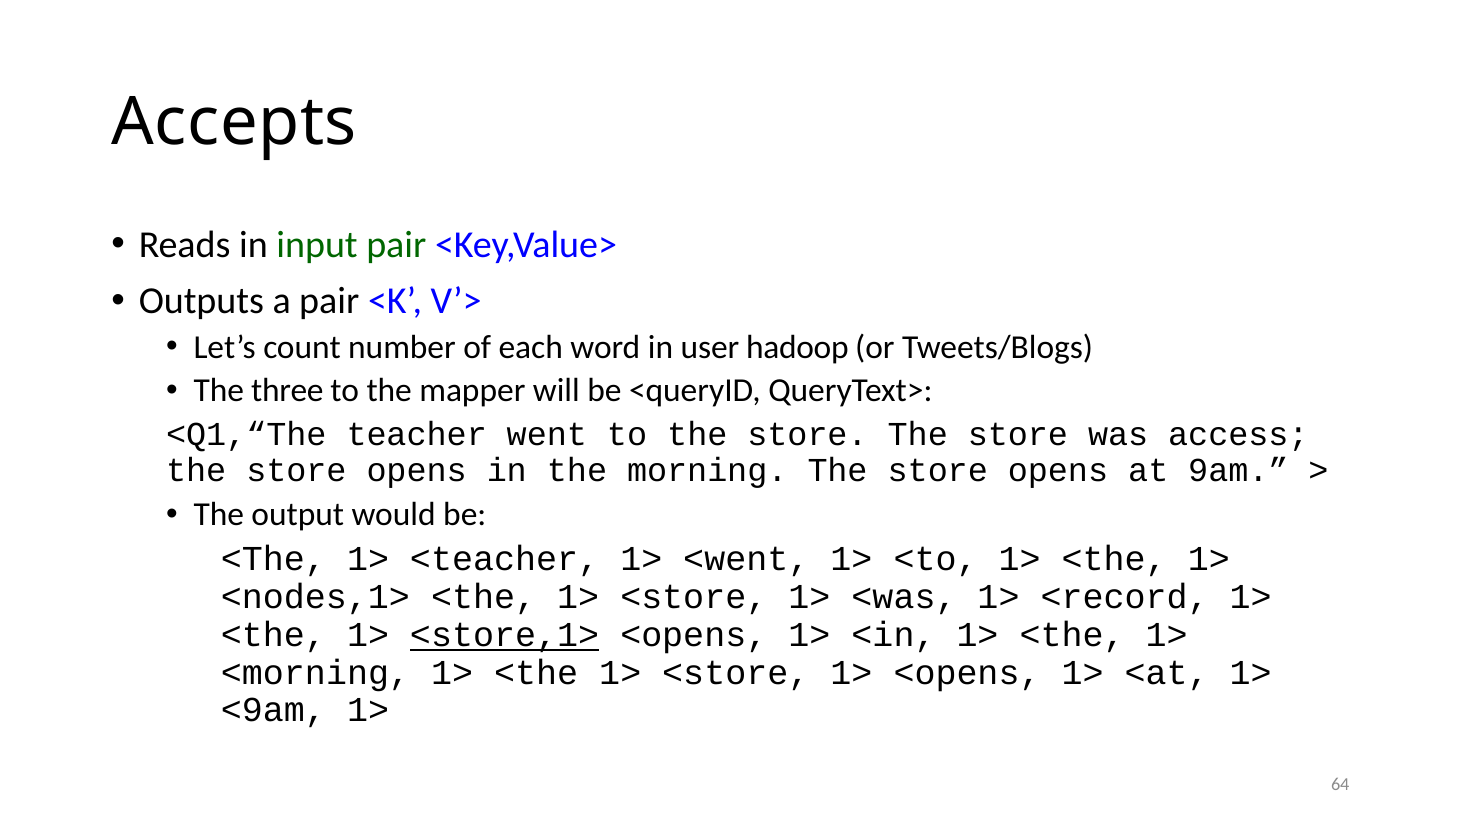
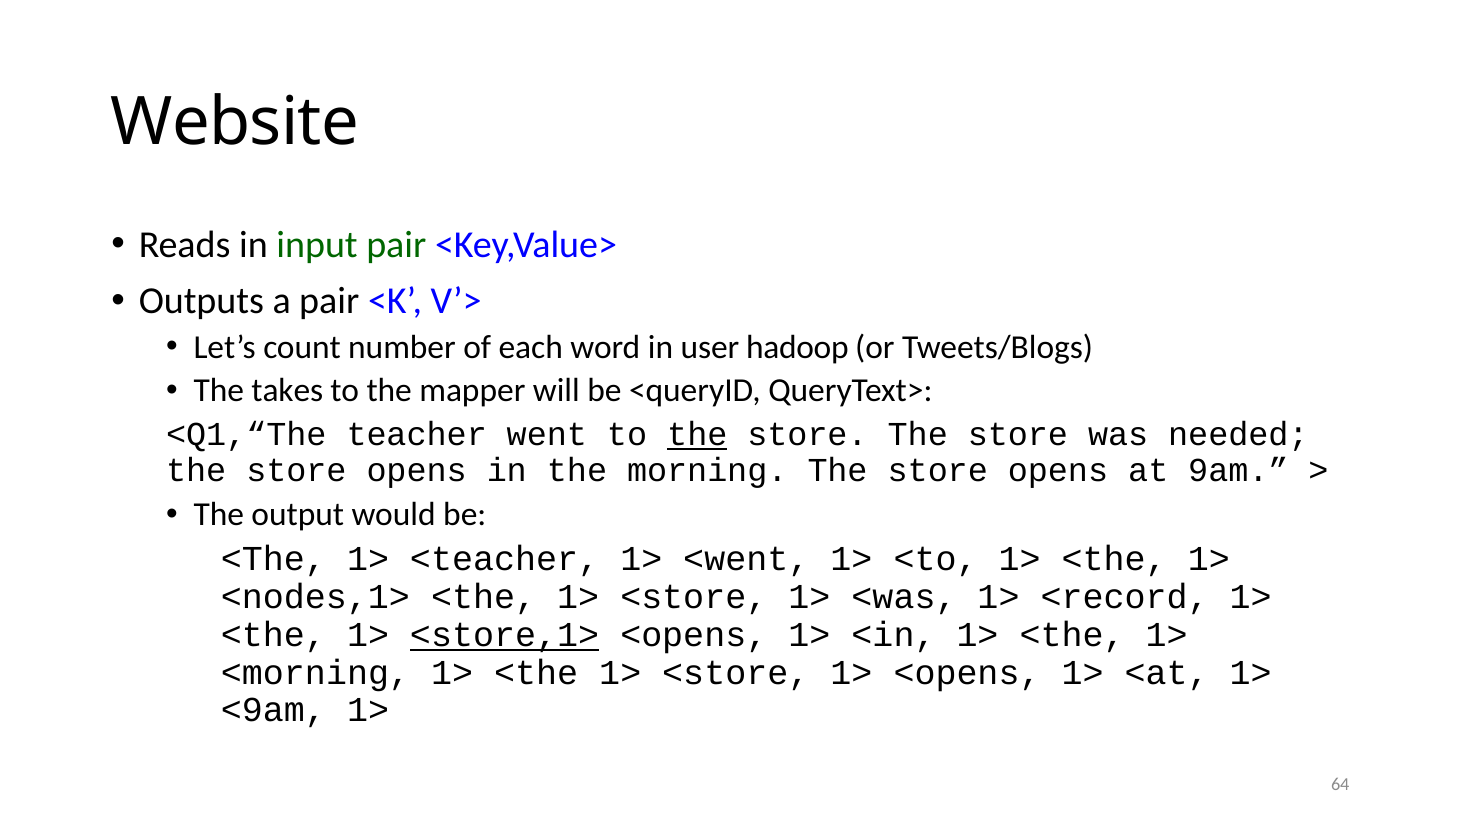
Accepts: Accepts -> Website
three: three -> takes
the at (697, 435) underline: none -> present
access: access -> needed
